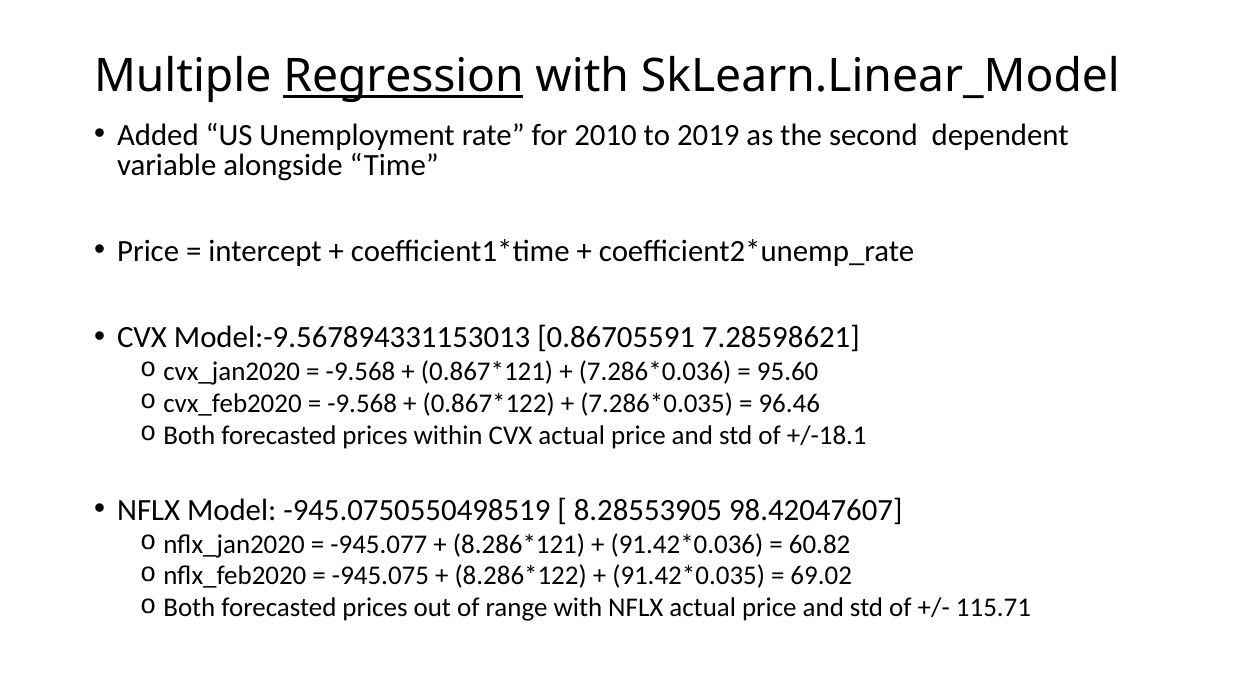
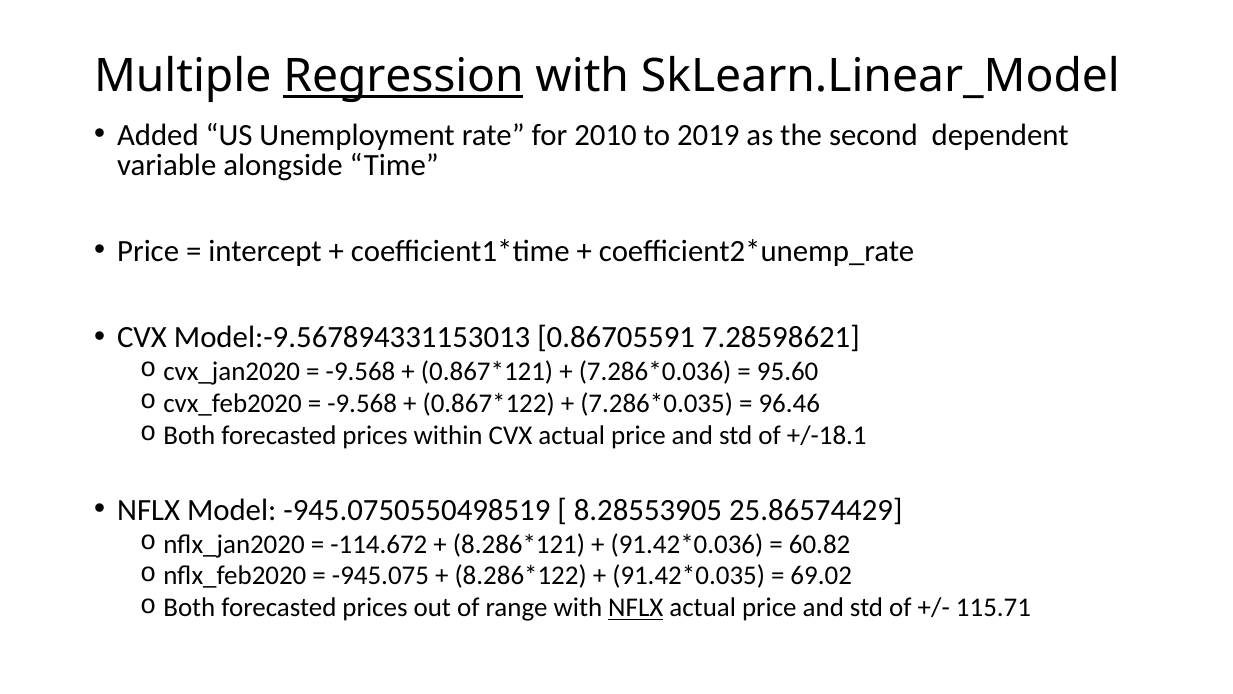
98.42047607: 98.42047607 -> 25.86574429
-945.077: -945.077 -> -114.672
NFLX at (636, 608) underline: none -> present
